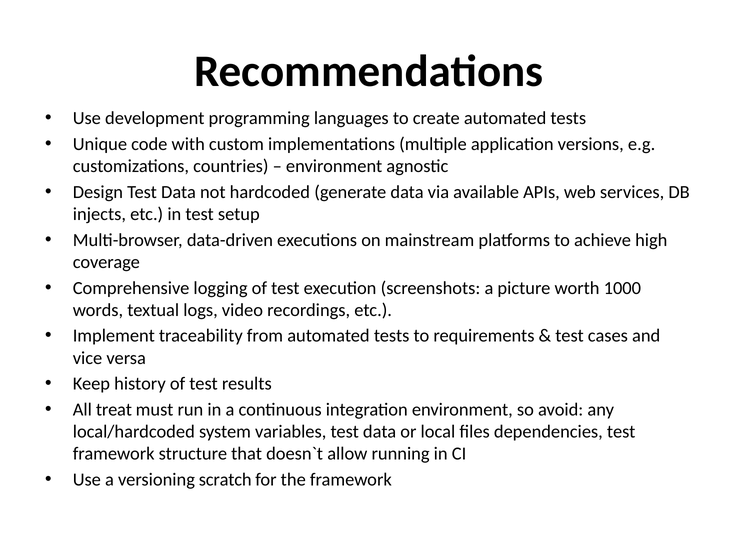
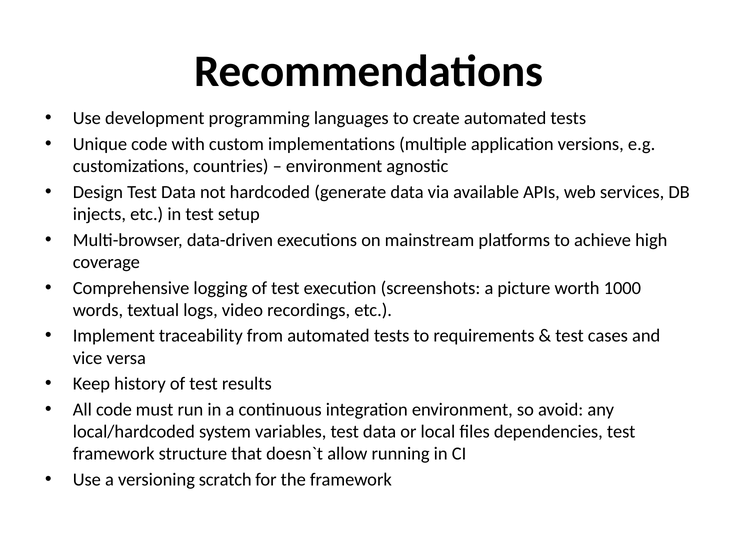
All treat: treat -> code
